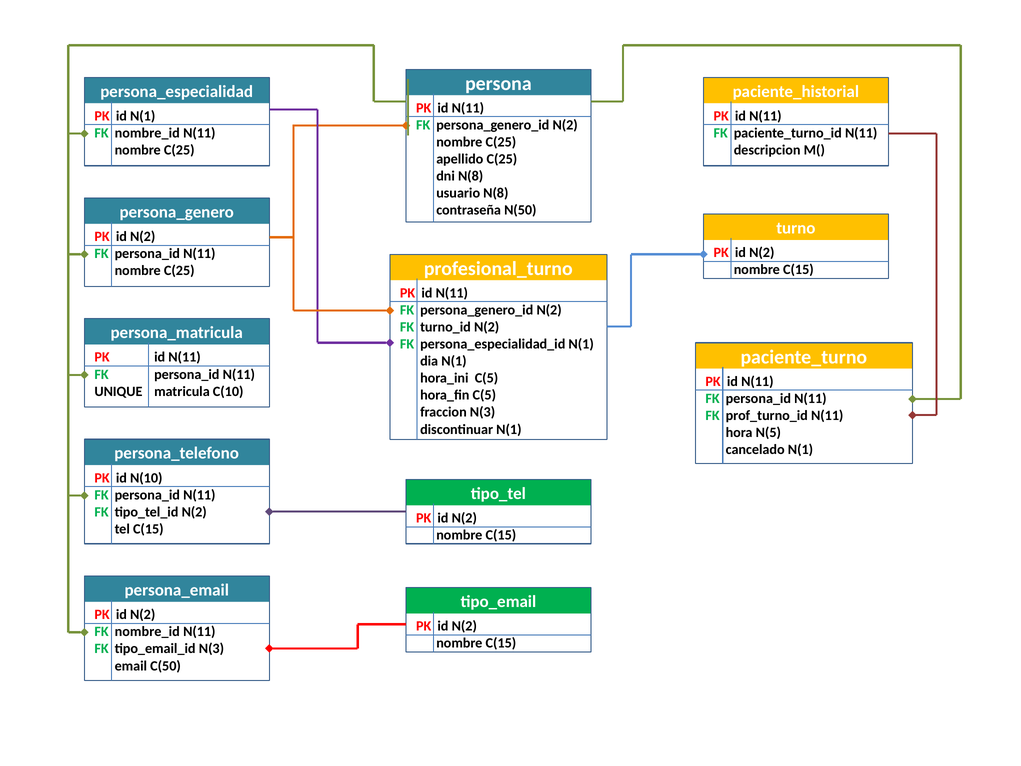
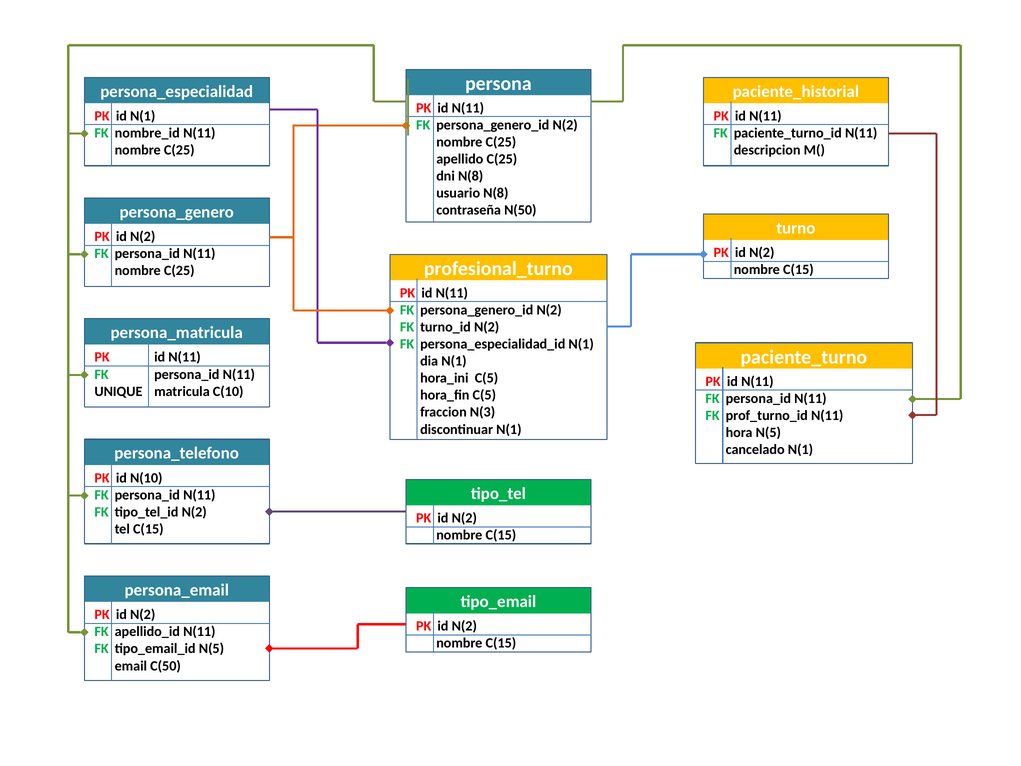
nombre_id at (147, 632): nombre_id -> apellido_id
tipo_email_id N(3: N(3 -> N(5
